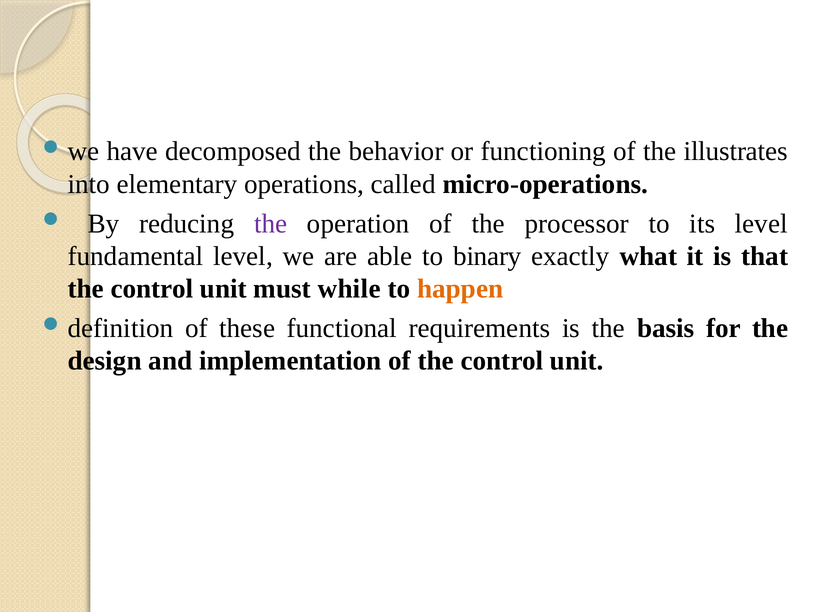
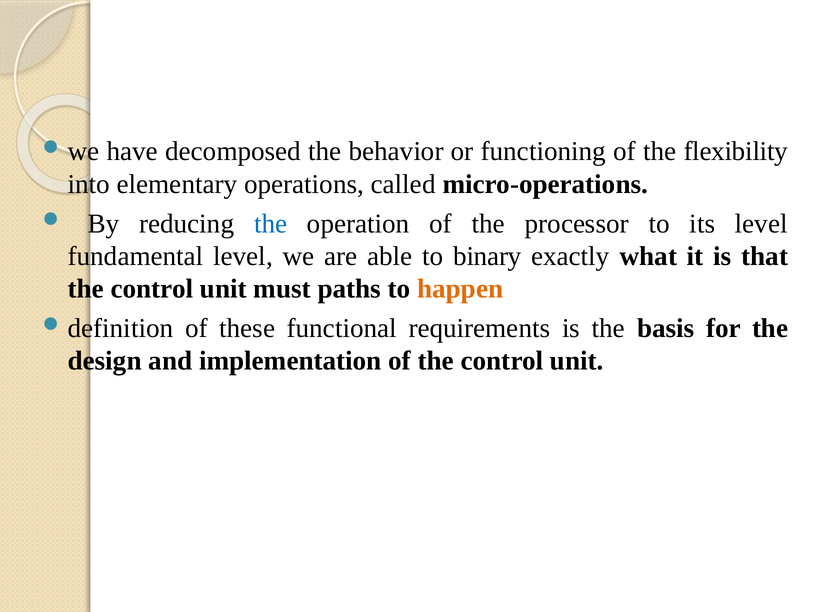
illustrates: illustrates -> flexibility
the at (271, 223) colour: purple -> blue
while: while -> paths
